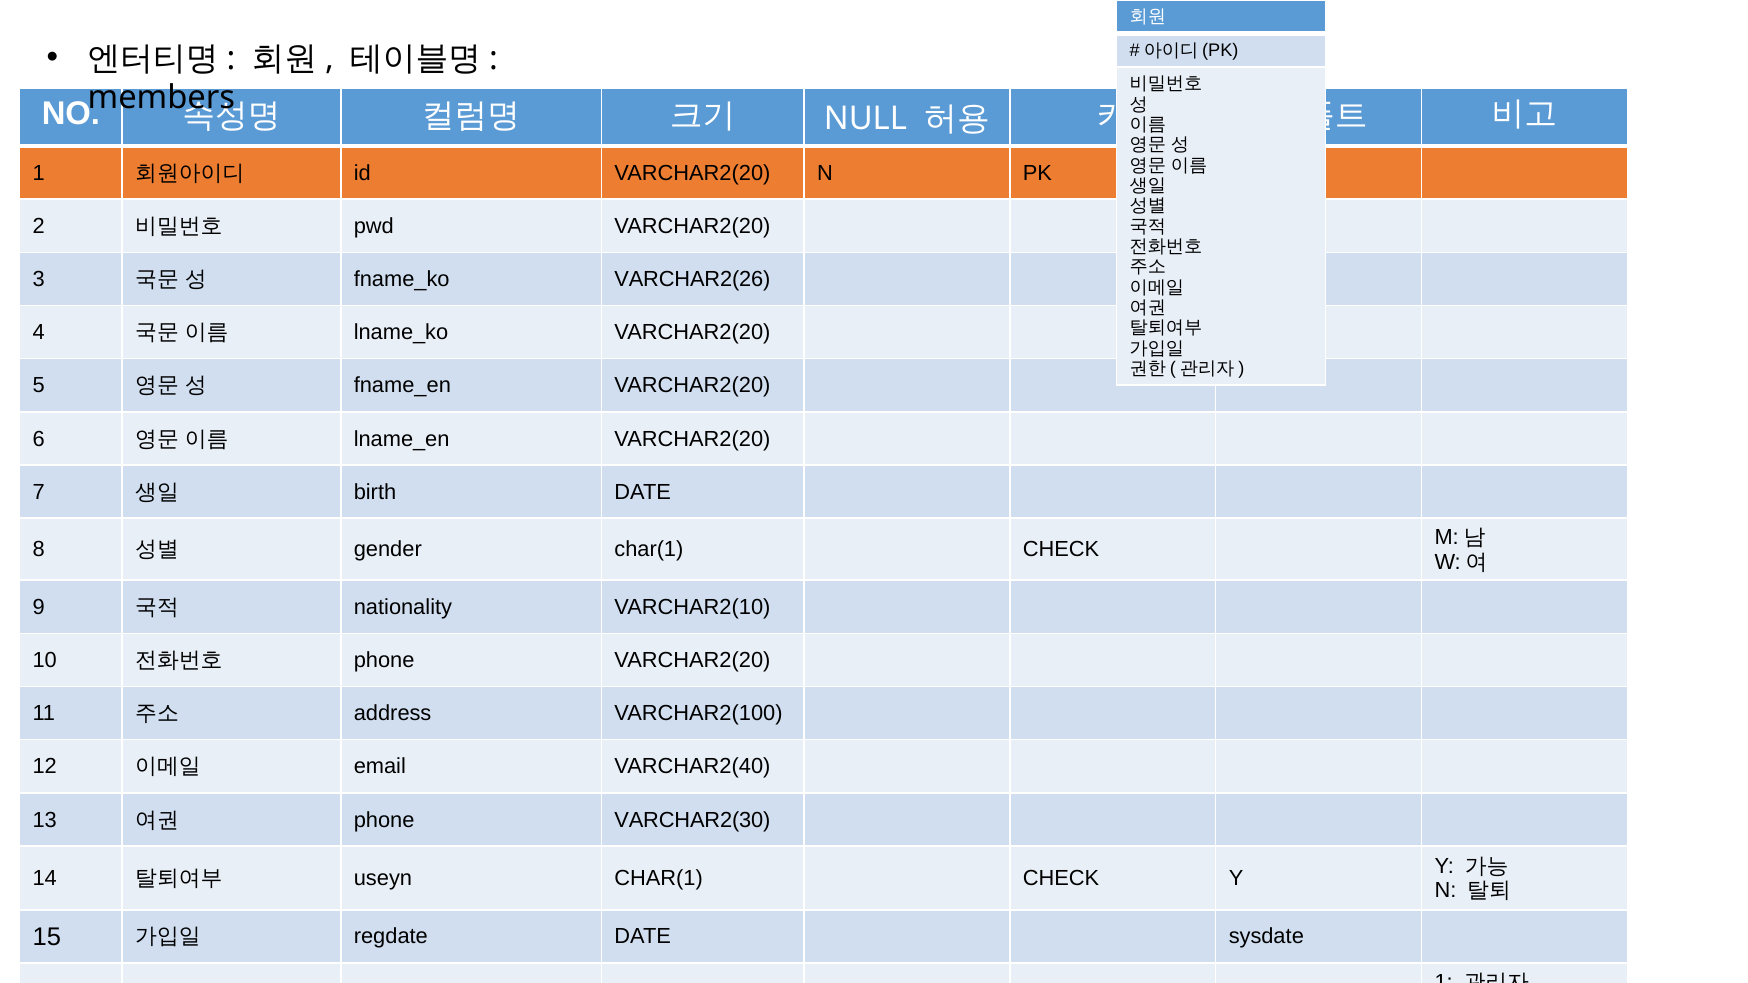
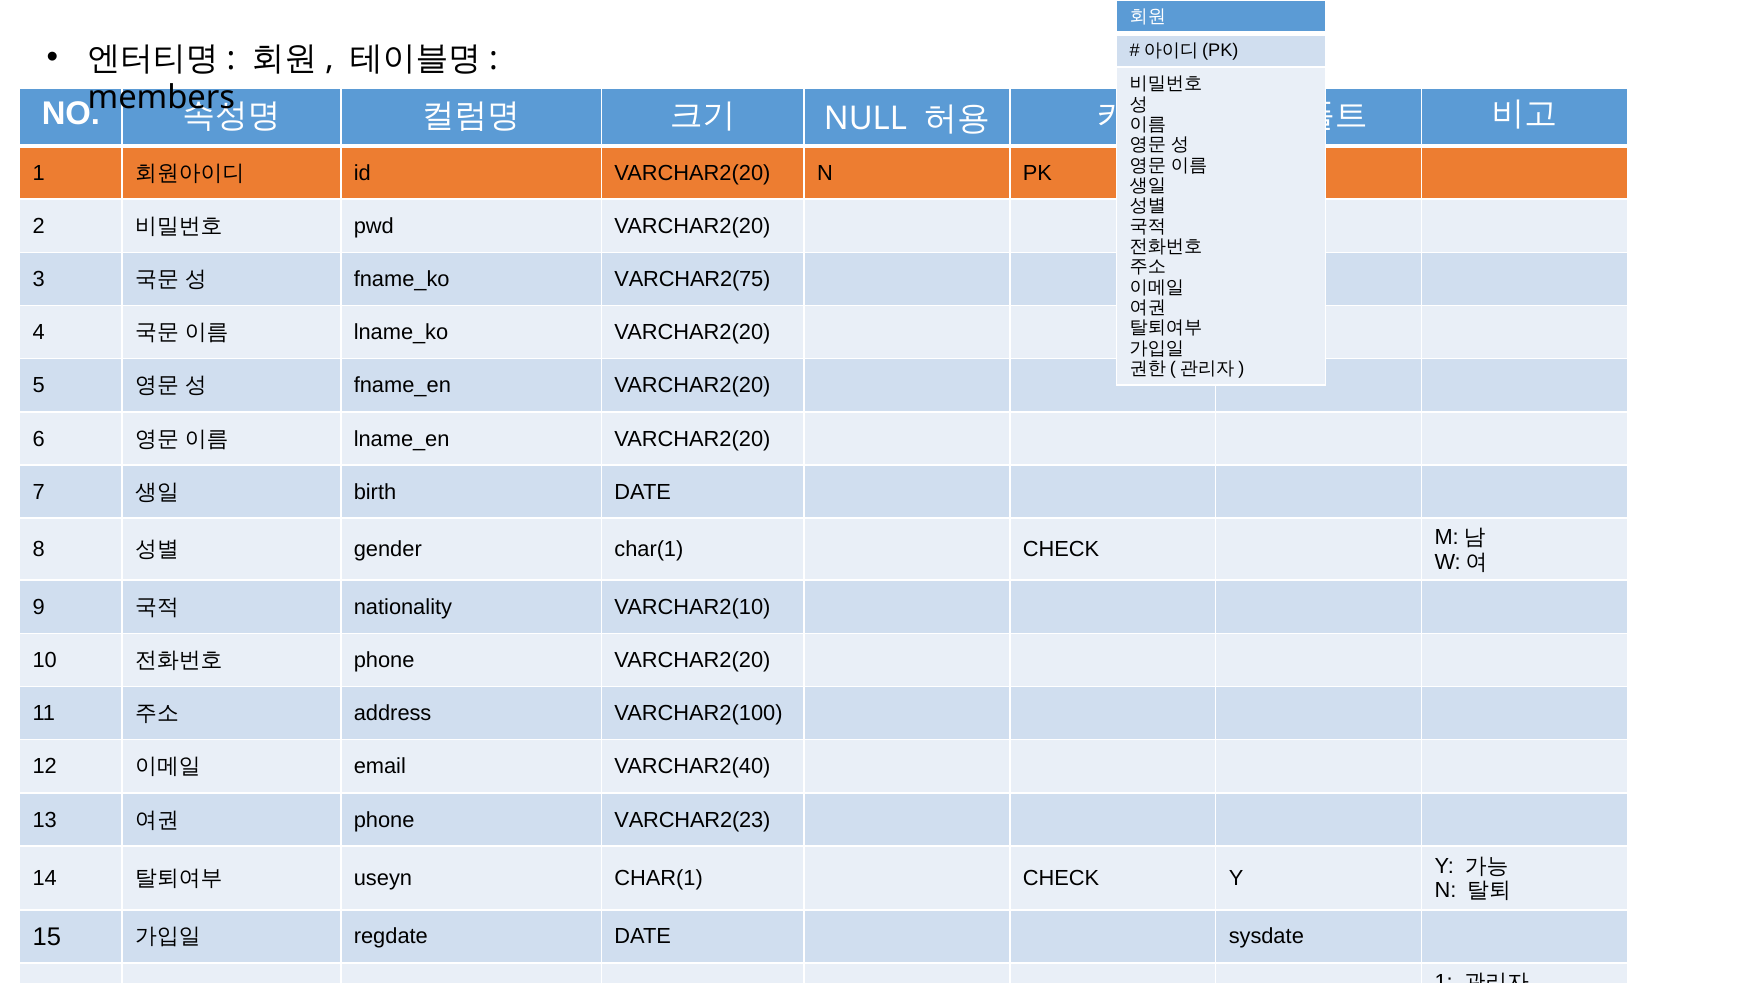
VARCHAR2(26: VARCHAR2(26 -> VARCHAR2(75
VARCHAR2(30: VARCHAR2(30 -> VARCHAR2(23
